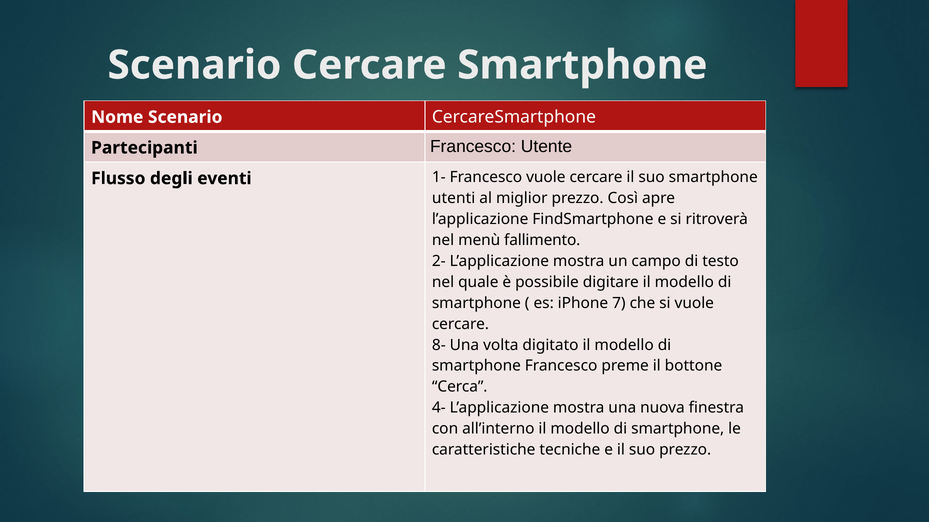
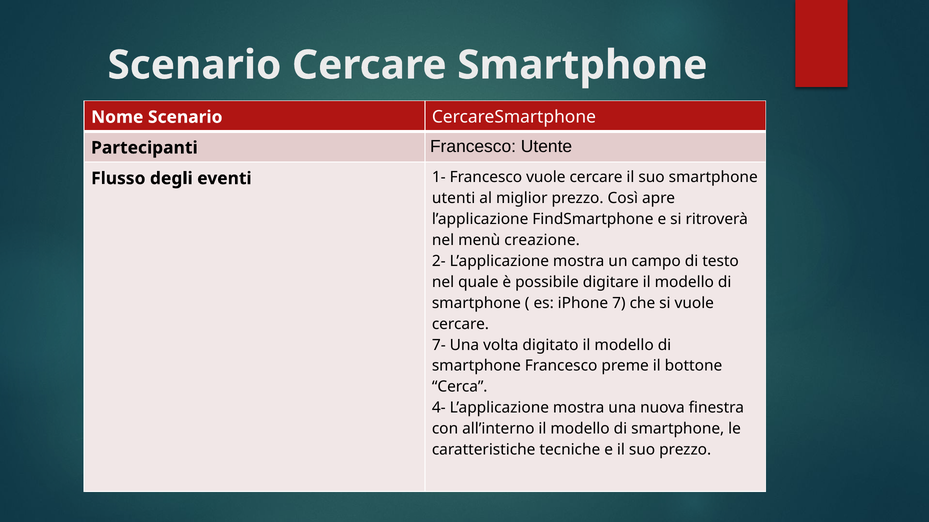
fallimento: fallimento -> creazione
8-: 8- -> 7-
